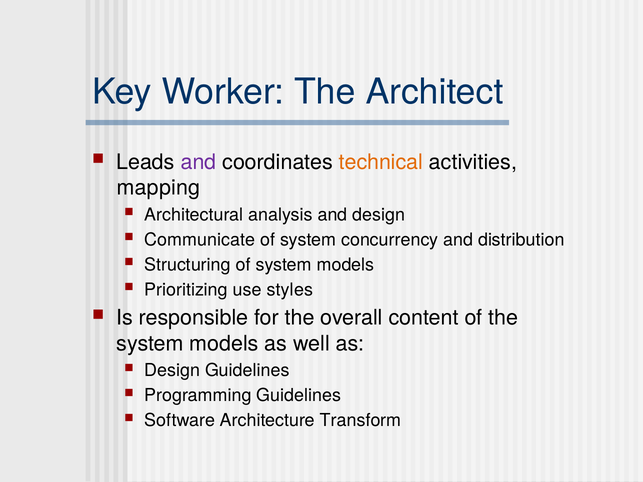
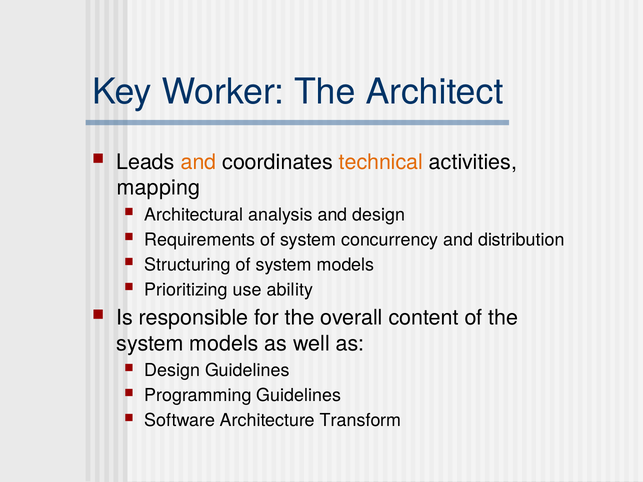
and at (198, 162) colour: purple -> orange
Communicate: Communicate -> Requirements
styles: styles -> ability
